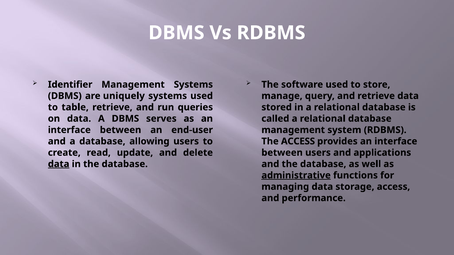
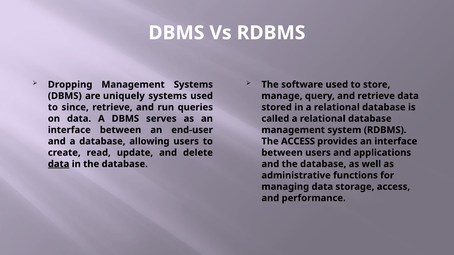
Identifier: Identifier -> Dropping
table: table -> since
administrative underline: present -> none
